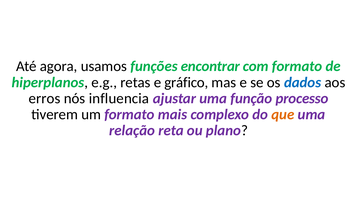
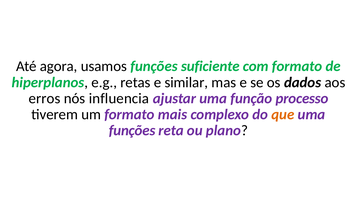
encontrar: encontrar -> suficiente
gráfico: gráfico -> similar
dados colour: blue -> black
relação at (132, 130): relação -> funções
